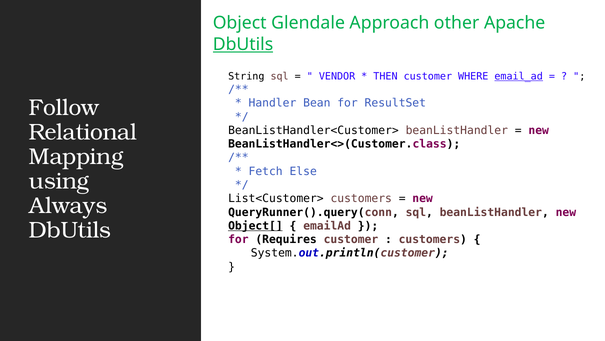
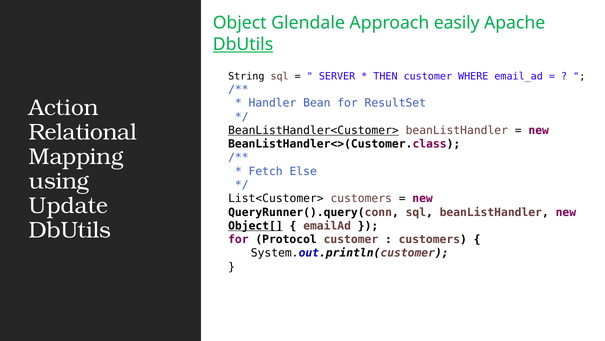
other: other -> easily
VENDOR: VENDOR -> SERVER
email_ad underline: present -> none
Follow: Follow -> Action
BeanListHandler<Customer> underline: none -> present
Always: Always -> Update
Requires: Requires -> Protocol
